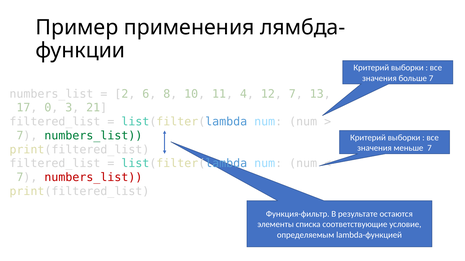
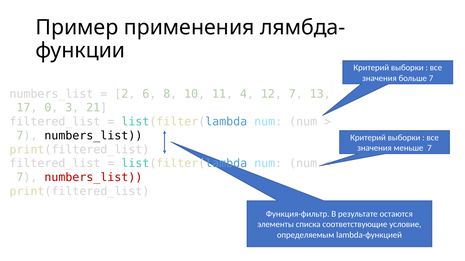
numbers_list at (93, 136) colour: green -> black
